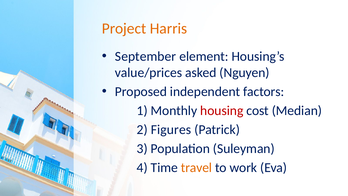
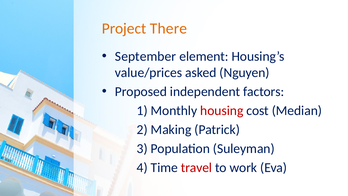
Harris: Harris -> There
Figures: Figures -> Making
travel colour: orange -> red
